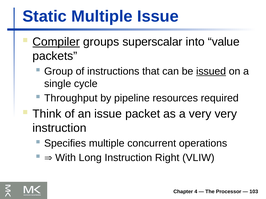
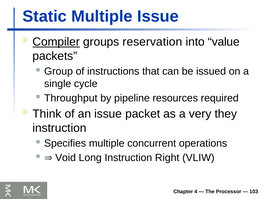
superscalar: superscalar -> reservation
issued underline: present -> none
very very: very -> they
With: With -> Void
